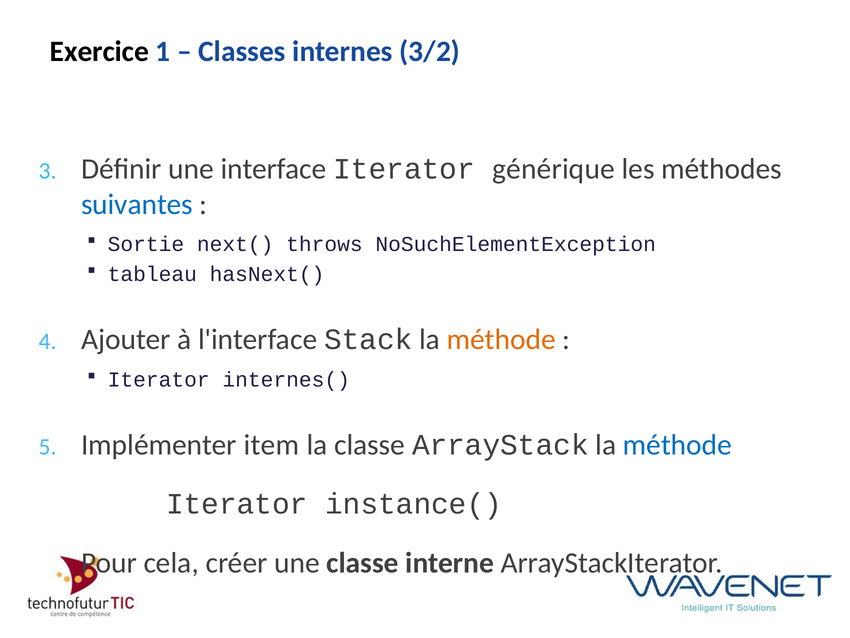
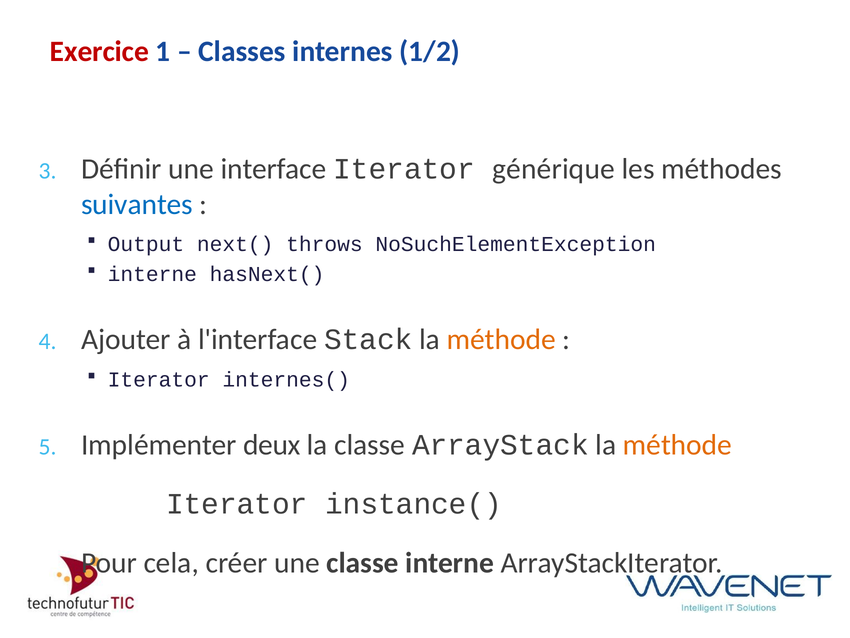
Exercice colour: black -> red
3/2: 3/2 -> 1/2
Sortie: Sortie -> Output
tableau at (152, 274): tableau -> interne
item: item -> deux
méthode at (677, 445) colour: blue -> orange
